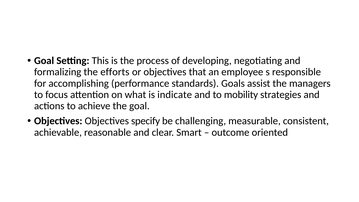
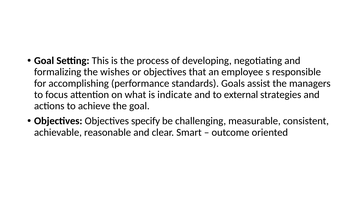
efforts: efforts -> wishes
mobility: mobility -> external
